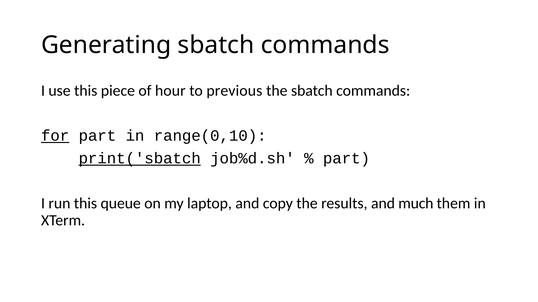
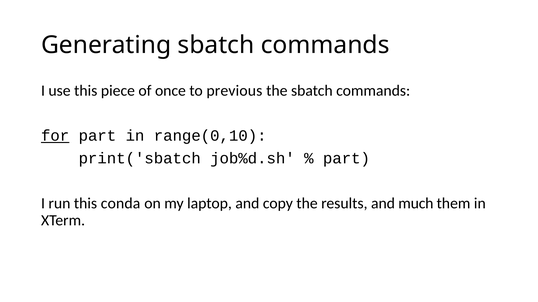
hour: hour -> once
print('sbatch underline: present -> none
queue: queue -> conda
